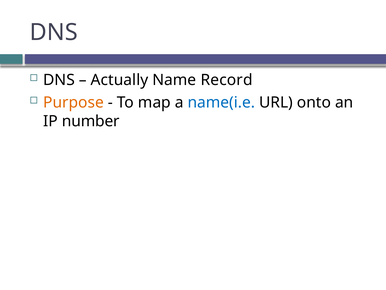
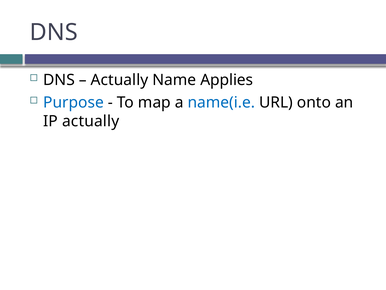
Record: Record -> Applies
Purpose colour: orange -> blue
IP number: number -> actually
